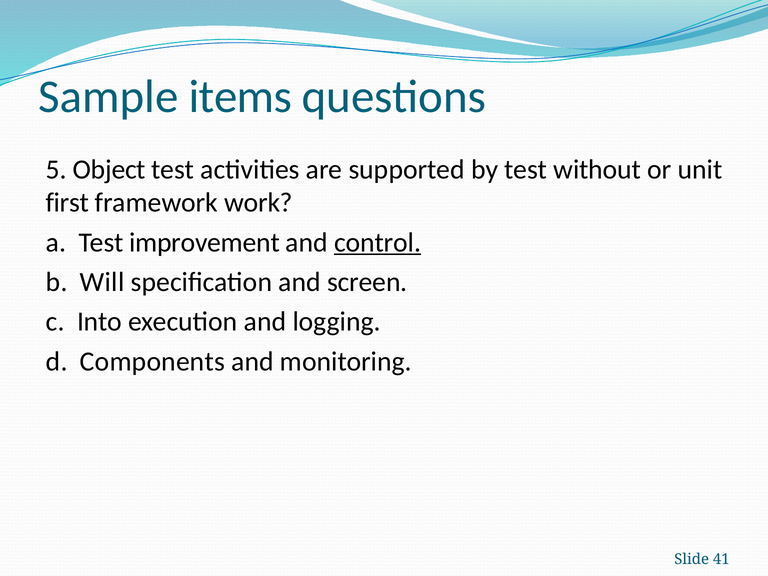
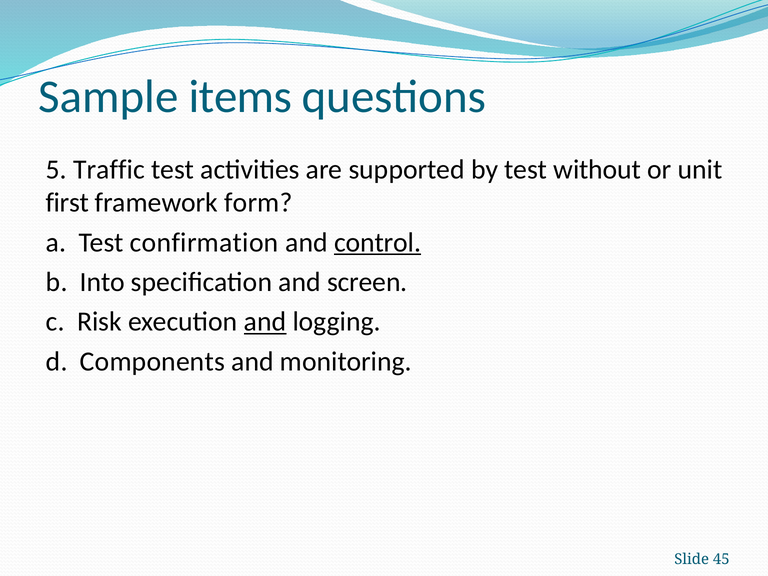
Object: Object -> Traffic
work: work -> form
improvement: improvement -> confirmation
Will: Will -> Into
Into: Into -> Risk
and at (265, 322) underline: none -> present
41: 41 -> 45
